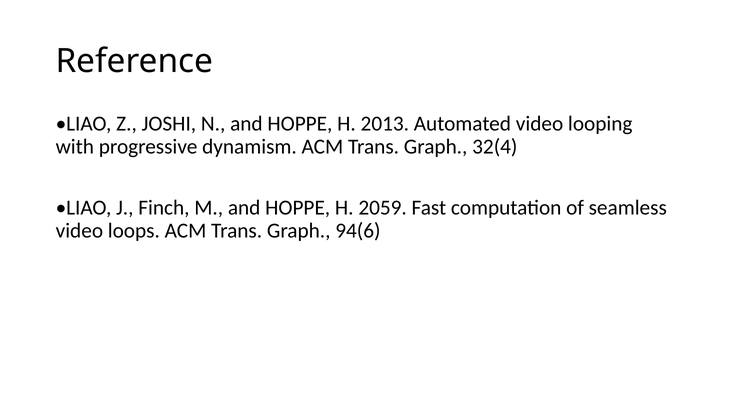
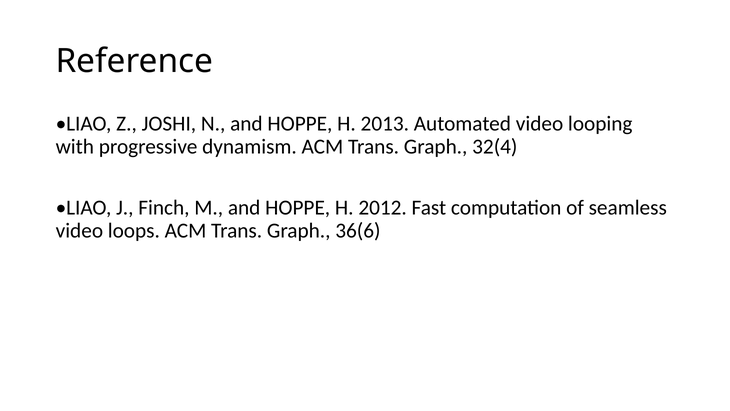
2059: 2059 -> 2012
94(6: 94(6 -> 36(6
